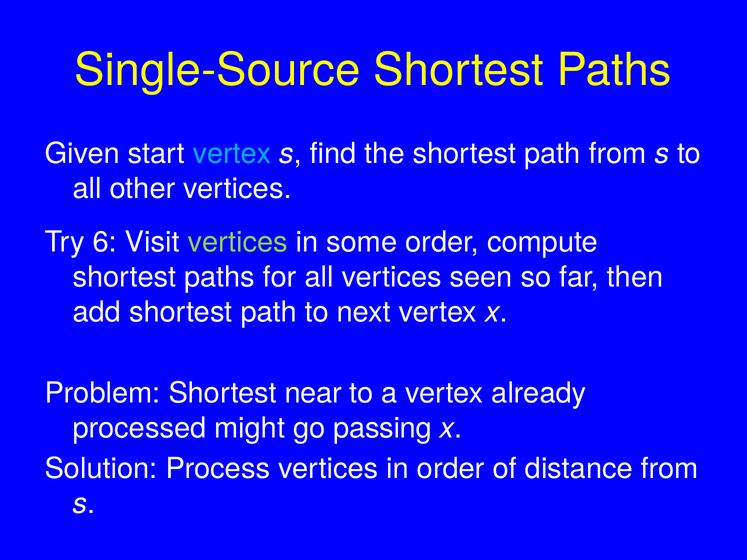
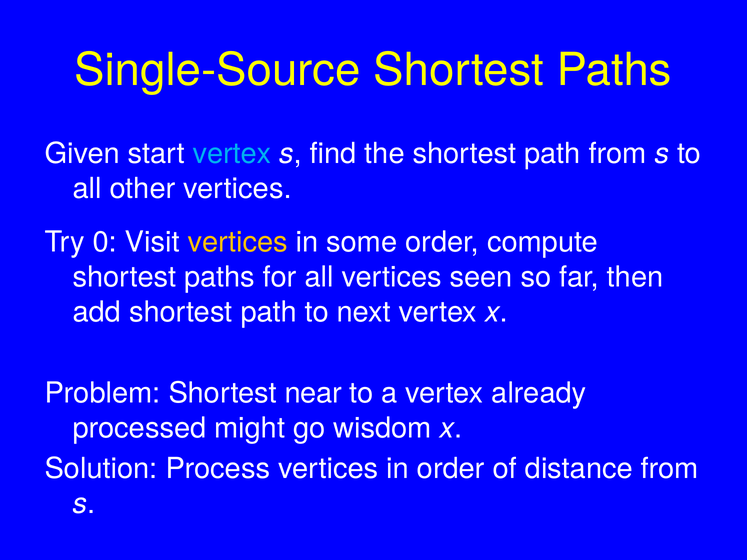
6: 6 -> 0
vertices at (238, 242) colour: light green -> yellow
passing: passing -> wisdom
